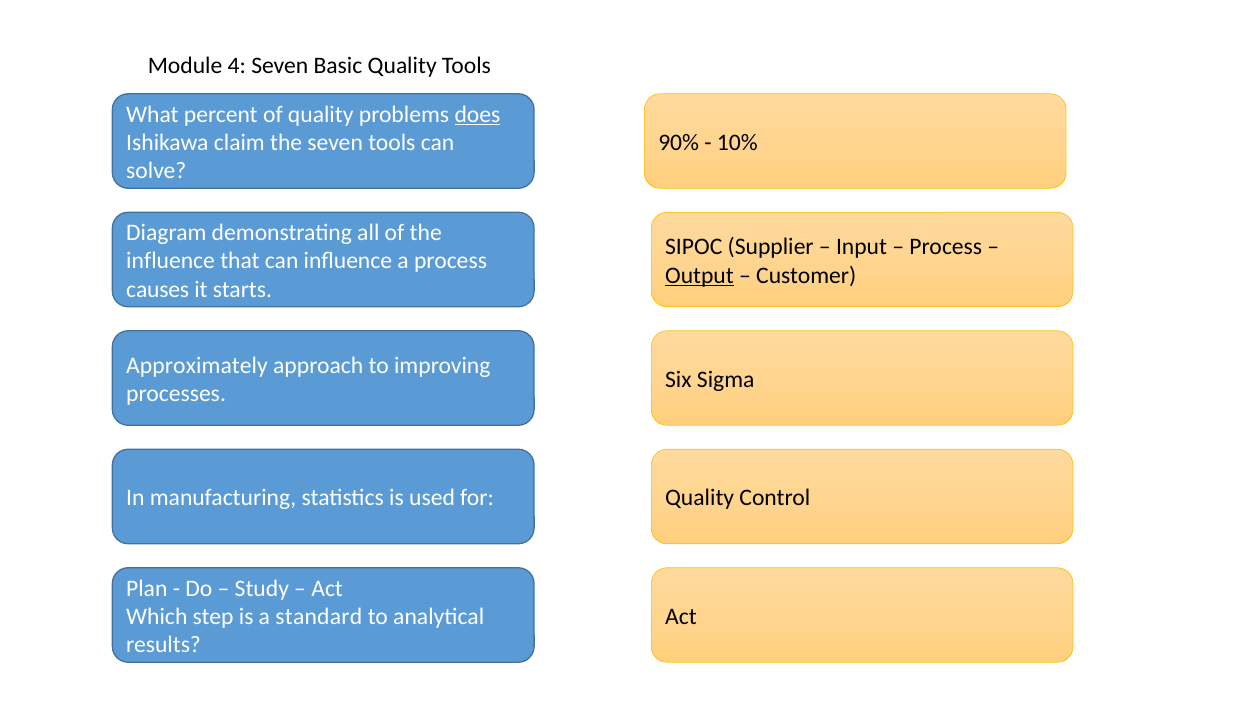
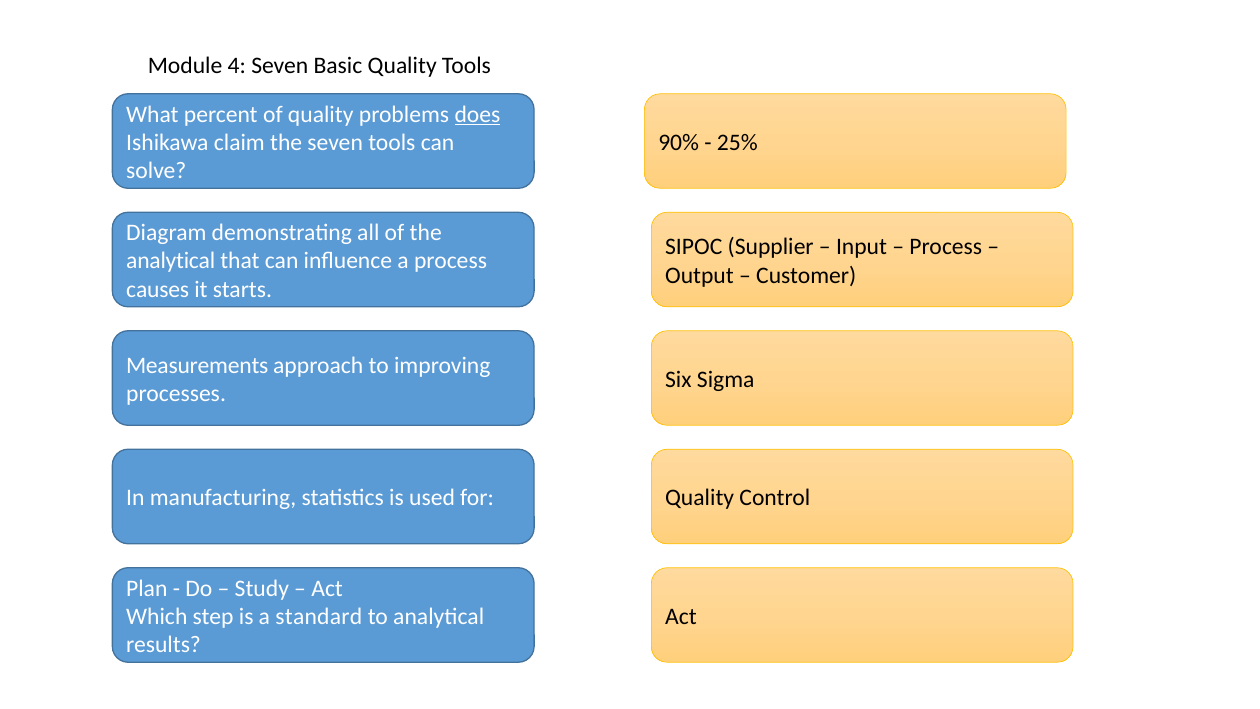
10%: 10% -> 25%
influence at (171, 261): influence -> analytical
Output underline: present -> none
Approximately: Approximately -> Measurements
